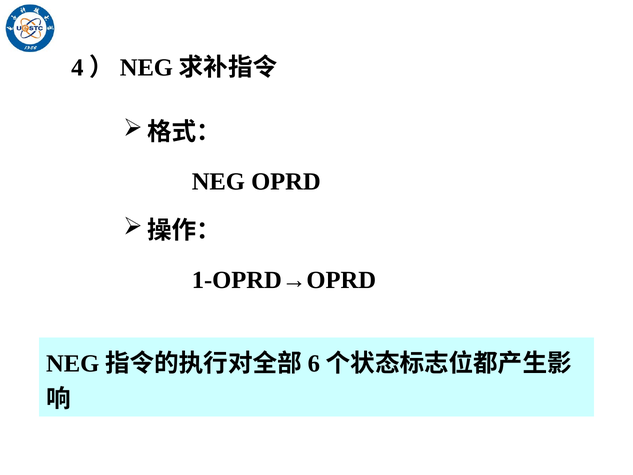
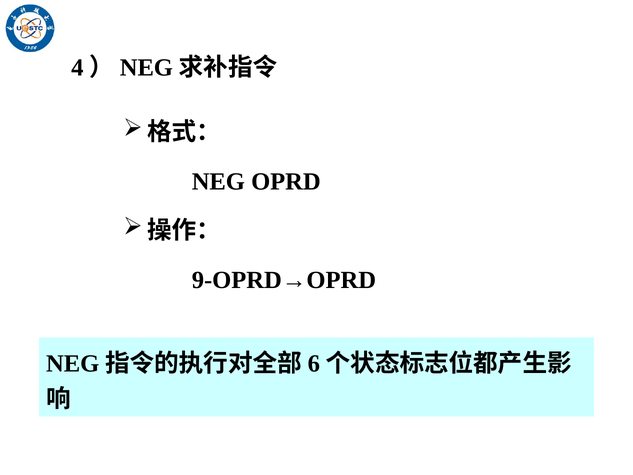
1-OPRD→OPRD: 1-OPRD→OPRD -> 9-OPRD→OPRD
